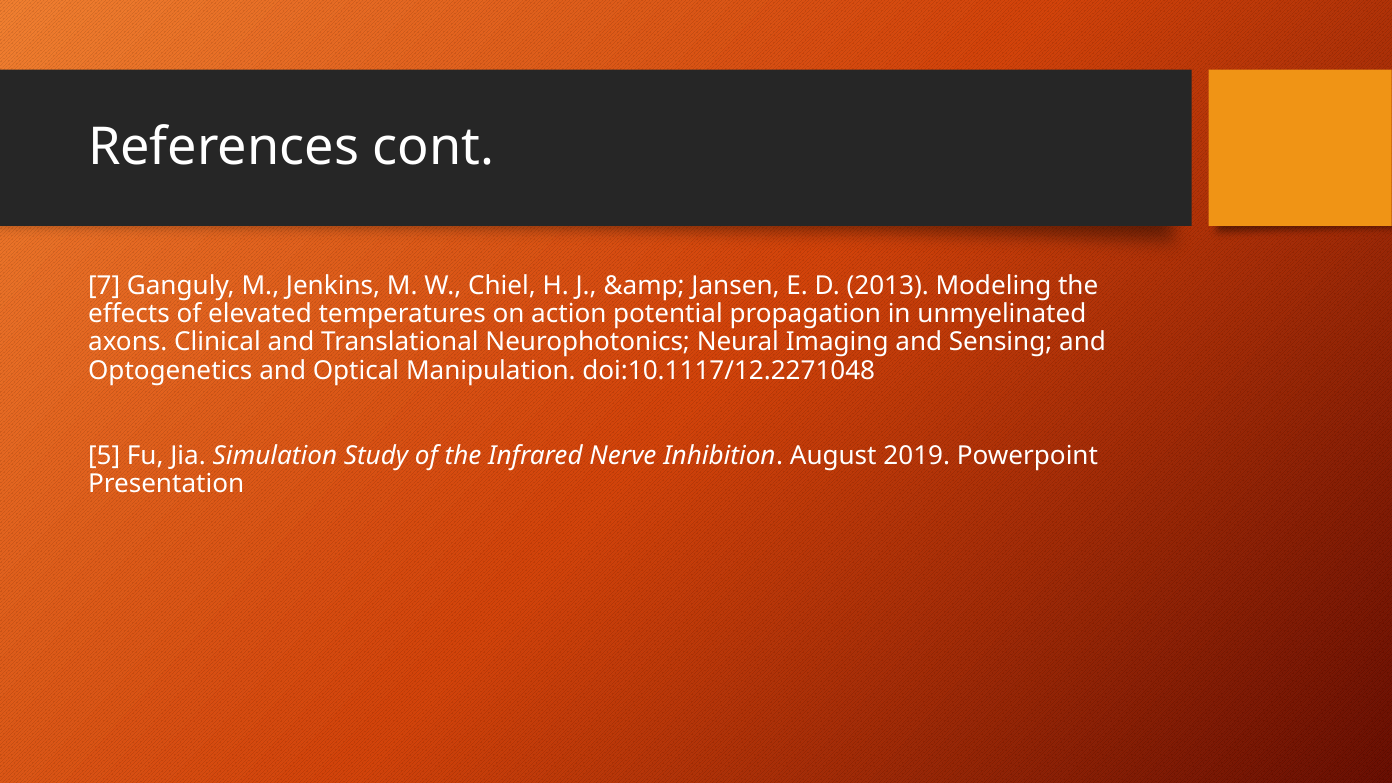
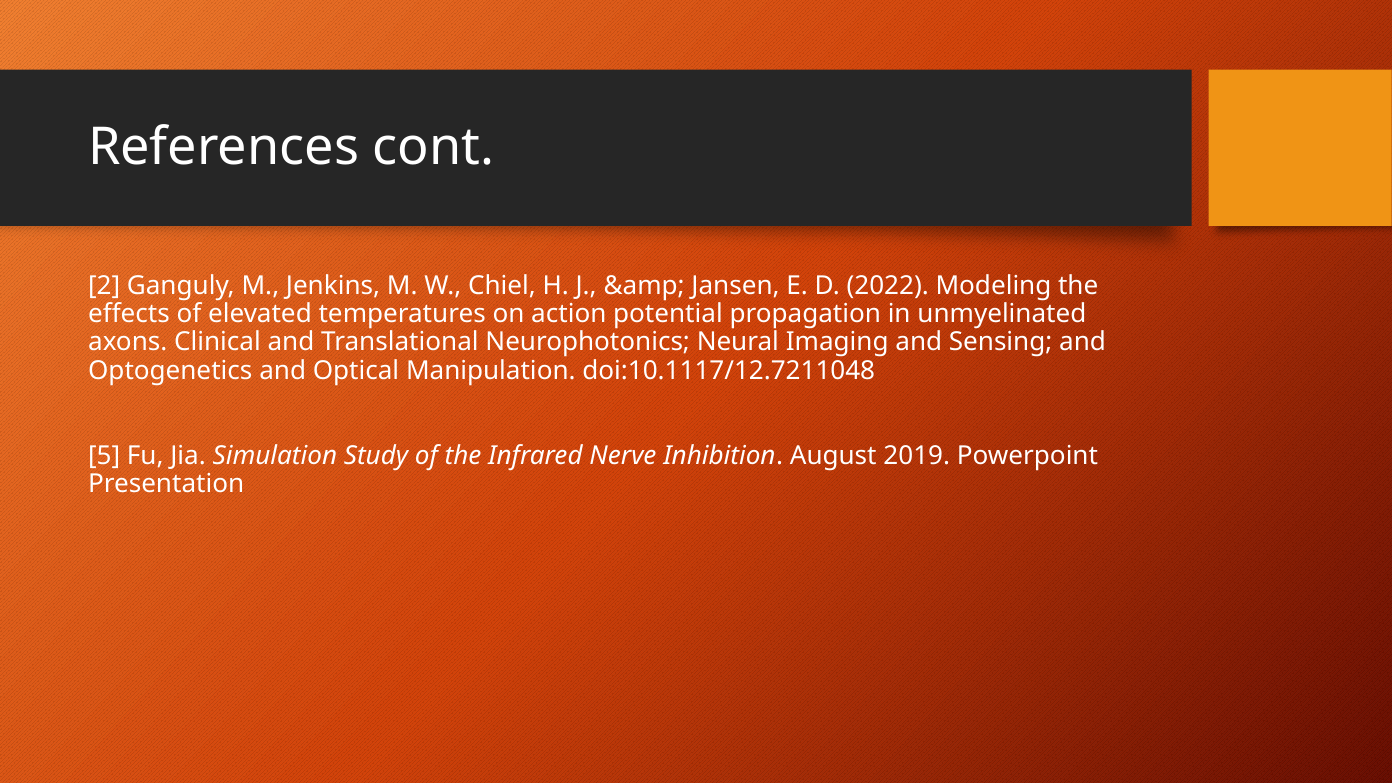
7: 7 -> 2
2013: 2013 -> 2022
doi:10.1117/12.2271048: doi:10.1117/12.2271048 -> doi:10.1117/12.7211048
